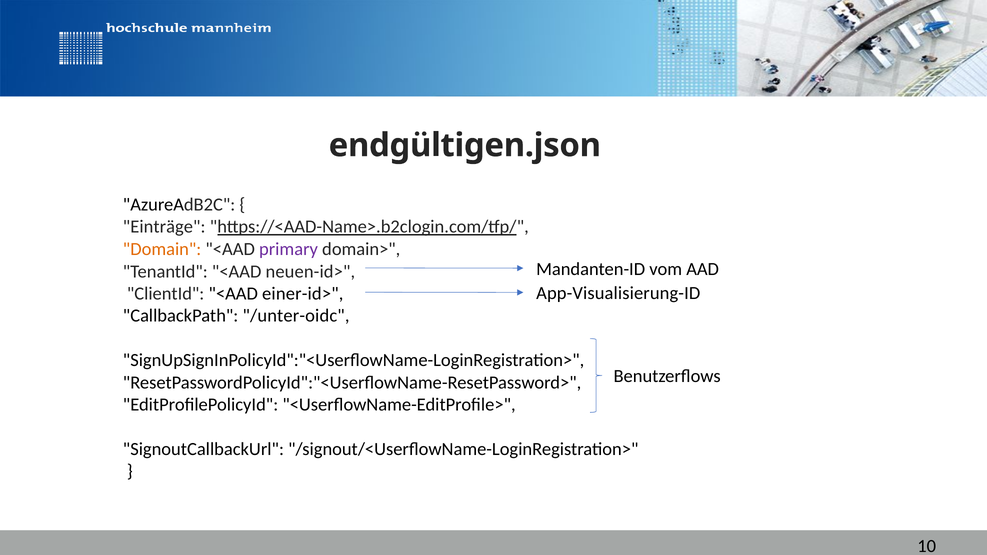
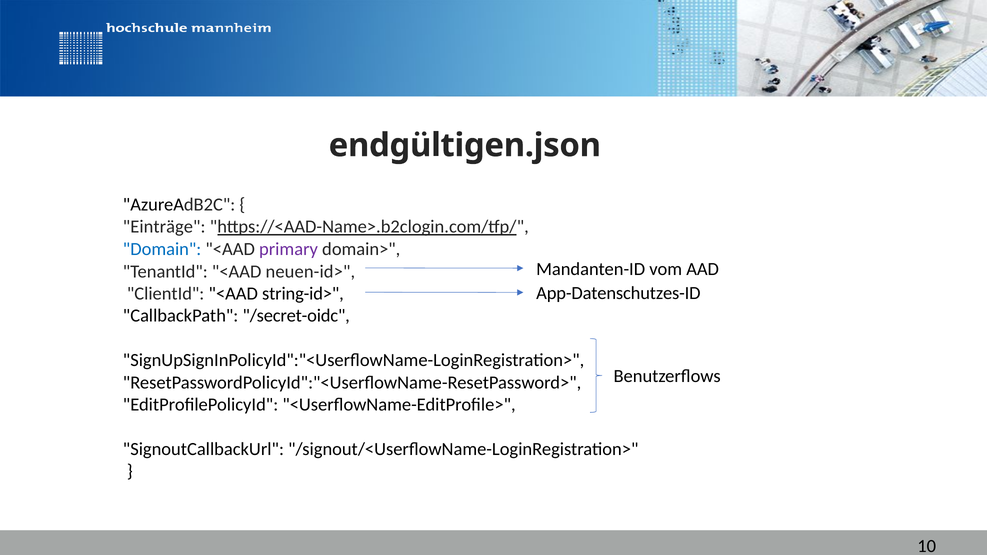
Domain colour: orange -> blue
App-Visualisierung-ID: App-Visualisierung-ID -> App-Datenschutzes-ID
einer-id>: einer-id> -> string-id>
/unter-oidc: /unter-oidc -> /secret-oidc
